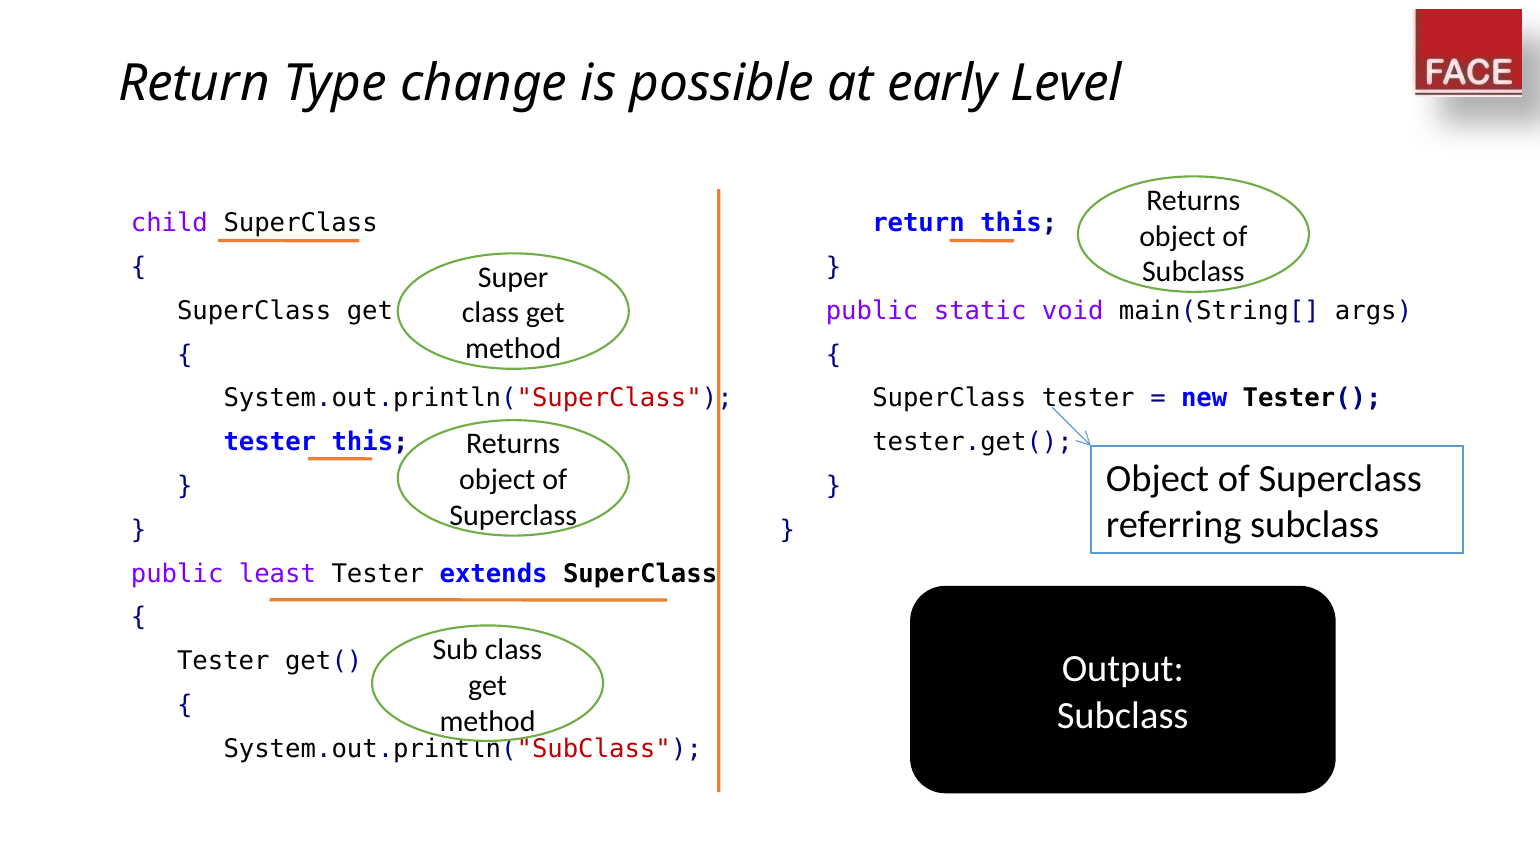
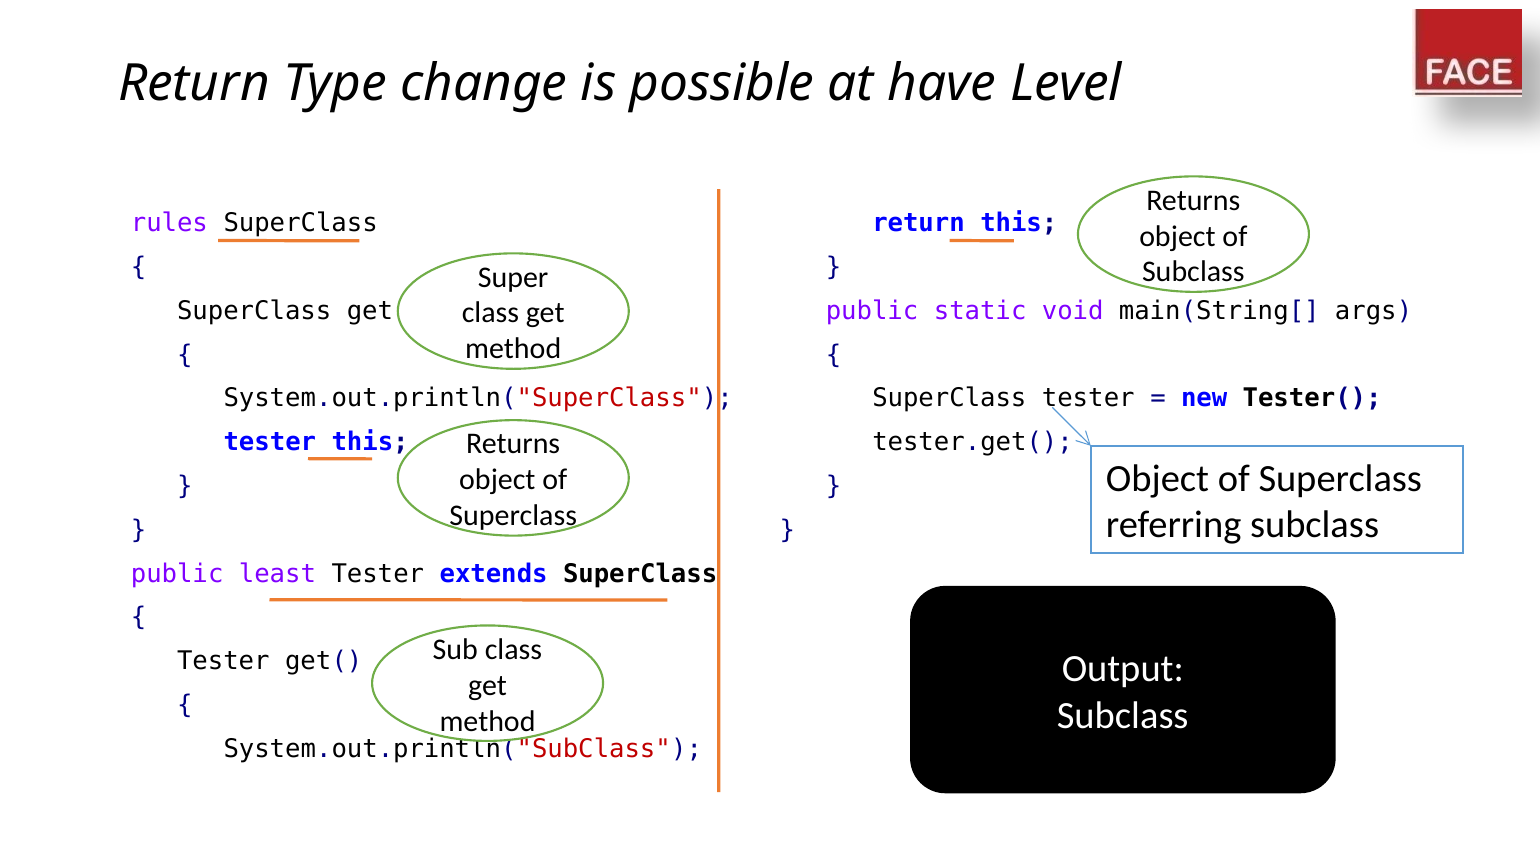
early: early -> have
child: child -> rules
